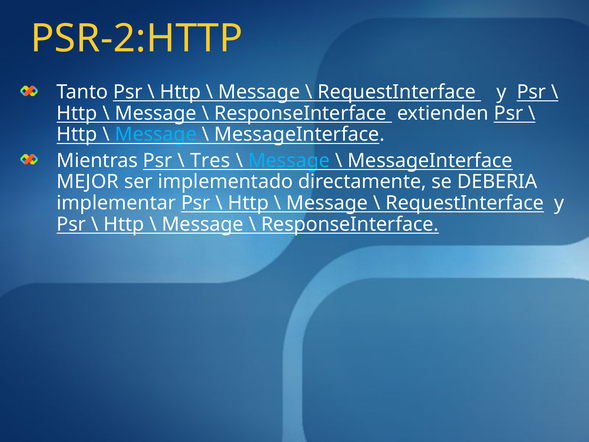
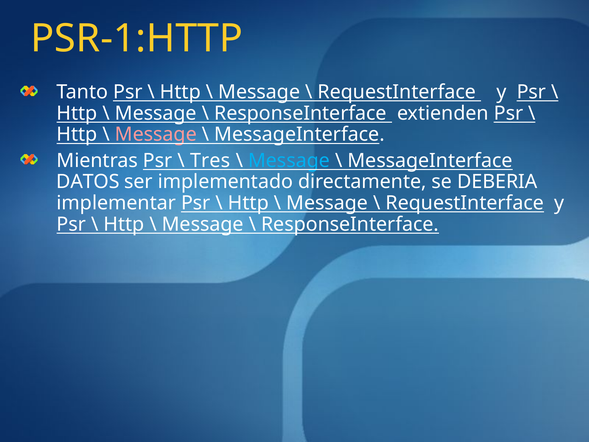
PSR-2:HTTP: PSR-2:HTTP -> PSR-1:HTTP
Message at (156, 134) colour: light blue -> pink
MEJOR: MEJOR -> DATOS
